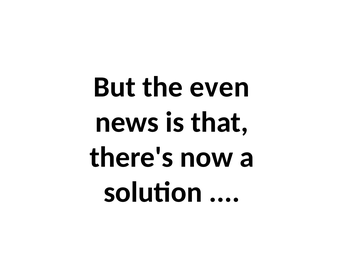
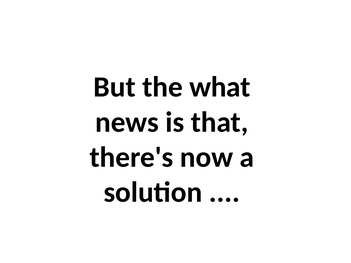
even: even -> what
